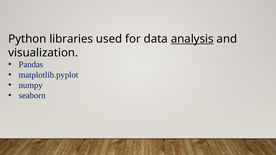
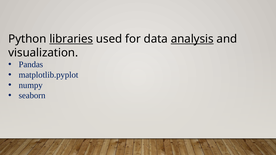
libraries underline: none -> present
